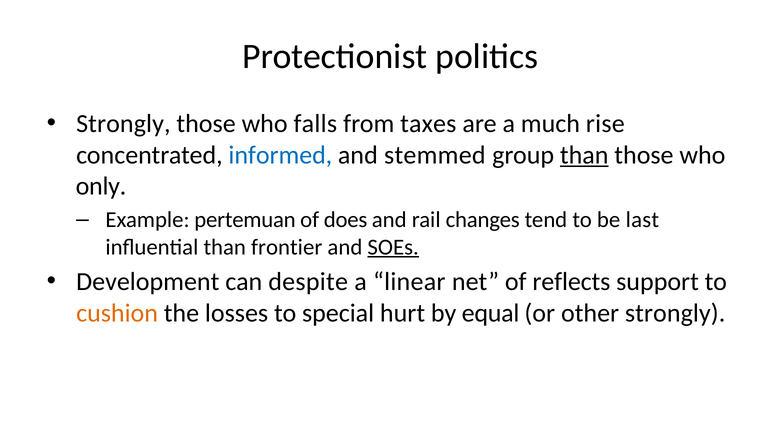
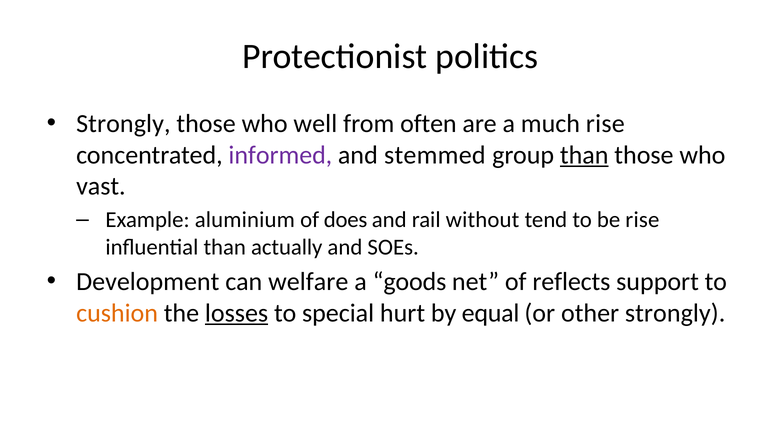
falls: falls -> well
taxes: taxes -> often
informed colour: blue -> purple
only: only -> vast
pertemuan: pertemuan -> aluminium
changes: changes -> without
be last: last -> rise
frontier: frontier -> actually
SOEs underline: present -> none
despite: despite -> welfare
linear: linear -> goods
losses underline: none -> present
